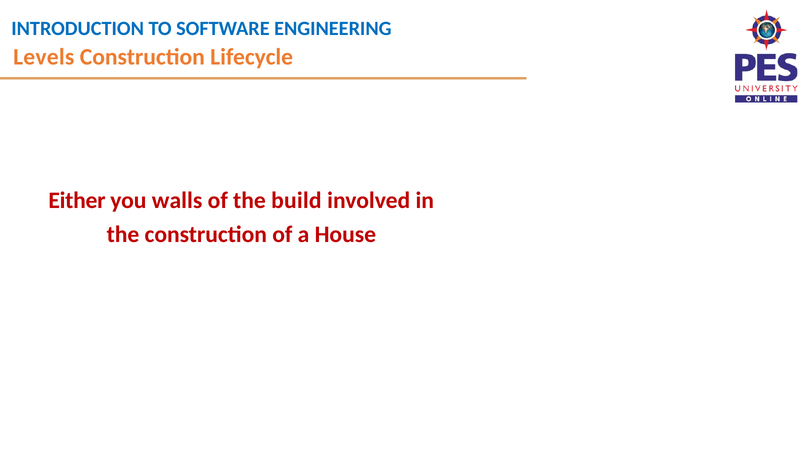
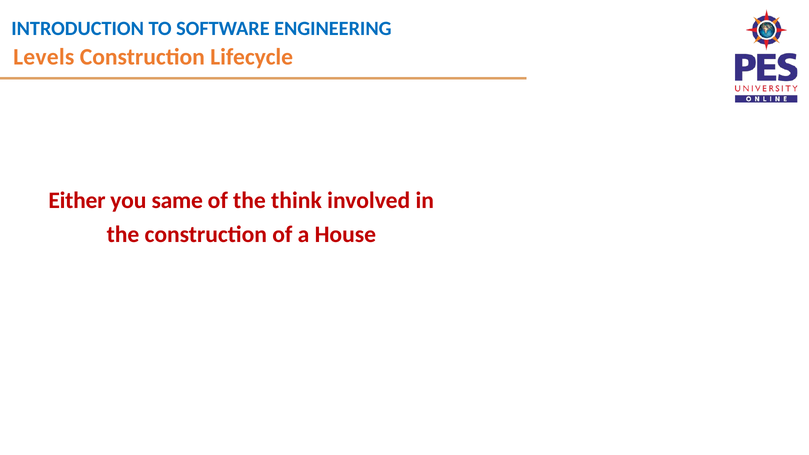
walls: walls -> same
build: build -> think
